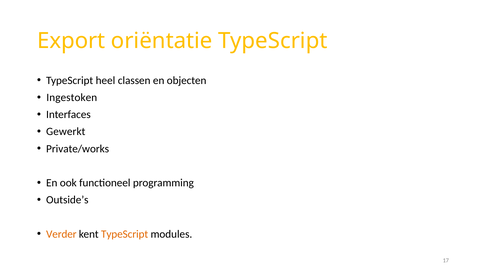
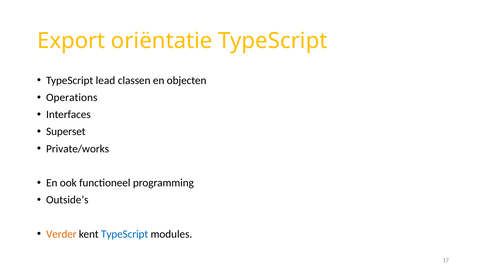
heel: heel -> lead
Ingestoken: Ingestoken -> Operations
Gewerkt: Gewerkt -> Superset
TypeScript at (125, 234) colour: orange -> blue
